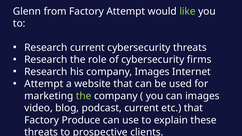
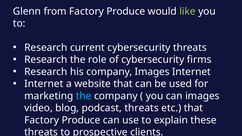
from Factory Attempt: Attempt -> Produce
Attempt at (44, 84): Attempt -> Internet
the at (84, 96) colour: light green -> light blue
podcast current: current -> threats
